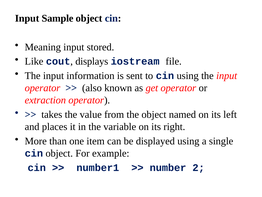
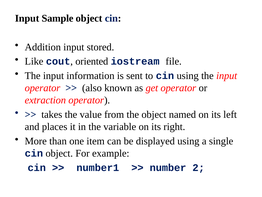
Meaning: Meaning -> Addition
displays: displays -> oriented
